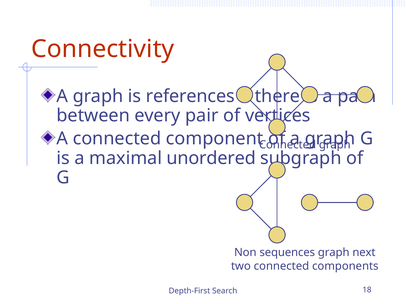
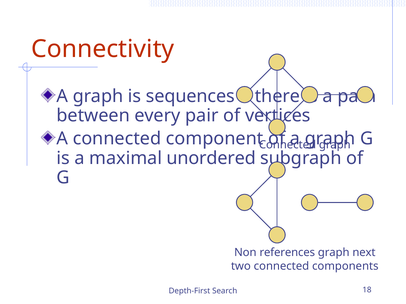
references: references -> sequences
sequences: sequences -> references
